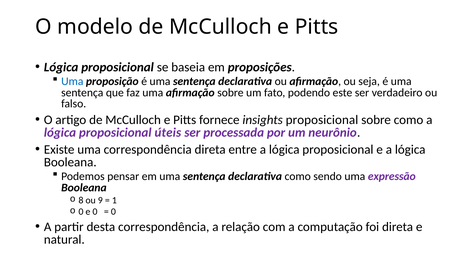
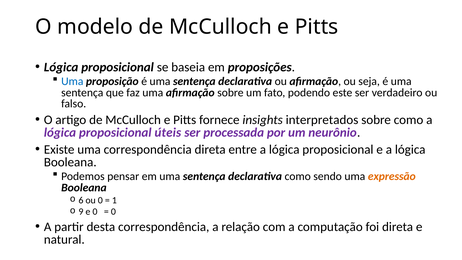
insights proposicional: proposicional -> interpretados
expressão colour: purple -> orange
8: 8 -> 6
ou 9: 9 -> 0
o 0: 0 -> 9
